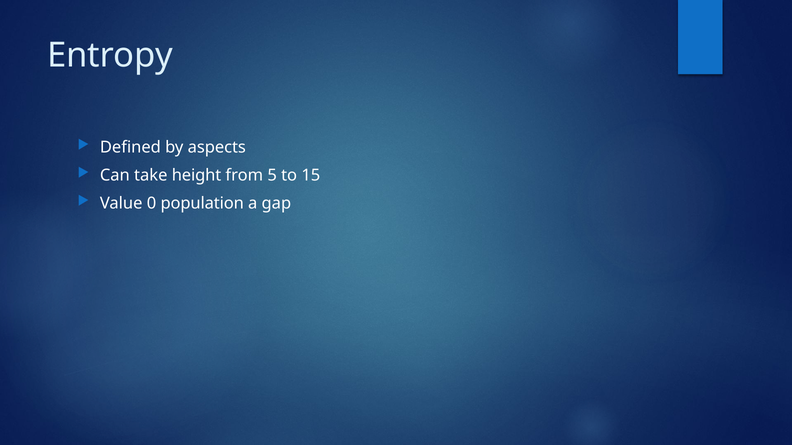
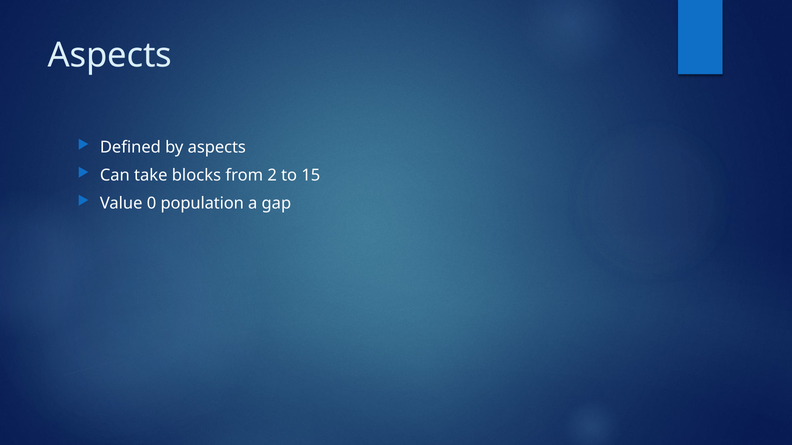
Entropy at (110, 56): Entropy -> Aspects
height: height -> blocks
5: 5 -> 2
